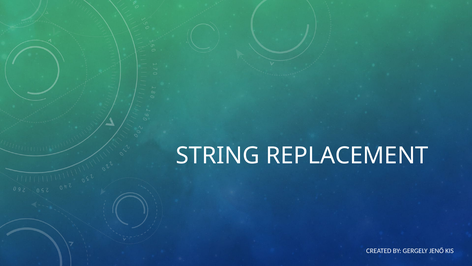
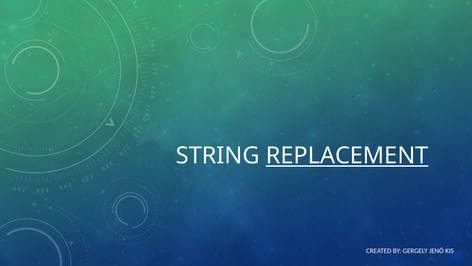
REPLACEMENT underline: none -> present
